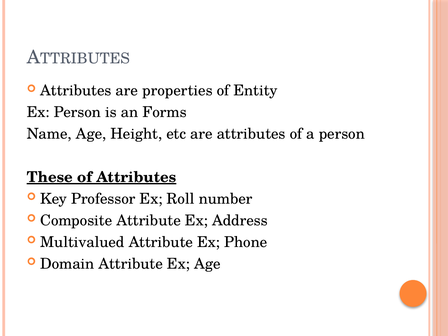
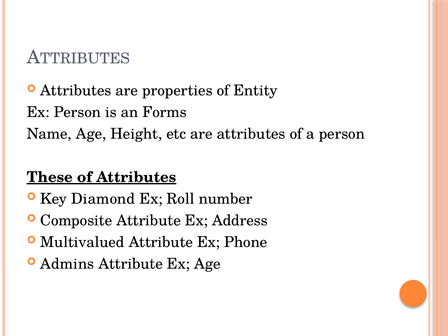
Professor: Professor -> Diamond
Domain: Domain -> Admins
